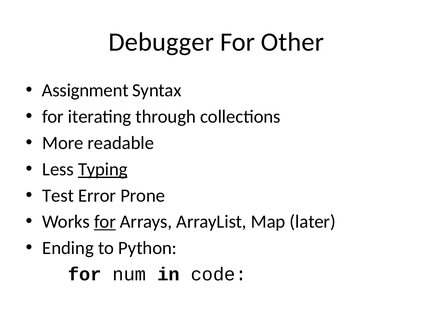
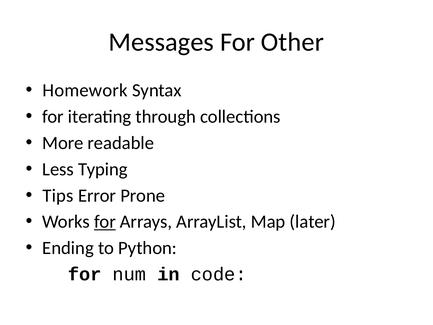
Debugger: Debugger -> Messages
Assignment: Assignment -> Homework
Typing underline: present -> none
Test: Test -> Tips
